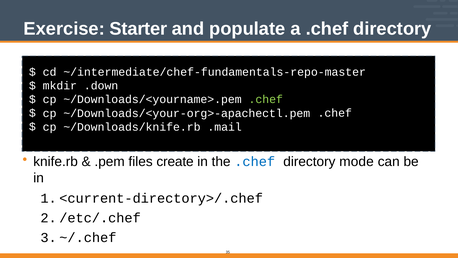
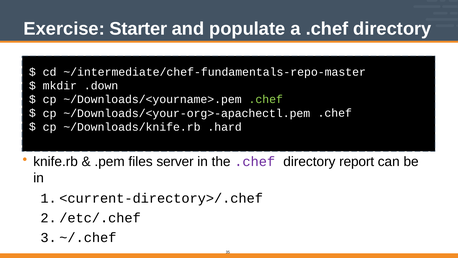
.mail: .mail -> .hard
create: create -> server
.chef at (255, 162) colour: blue -> purple
mode: mode -> report
